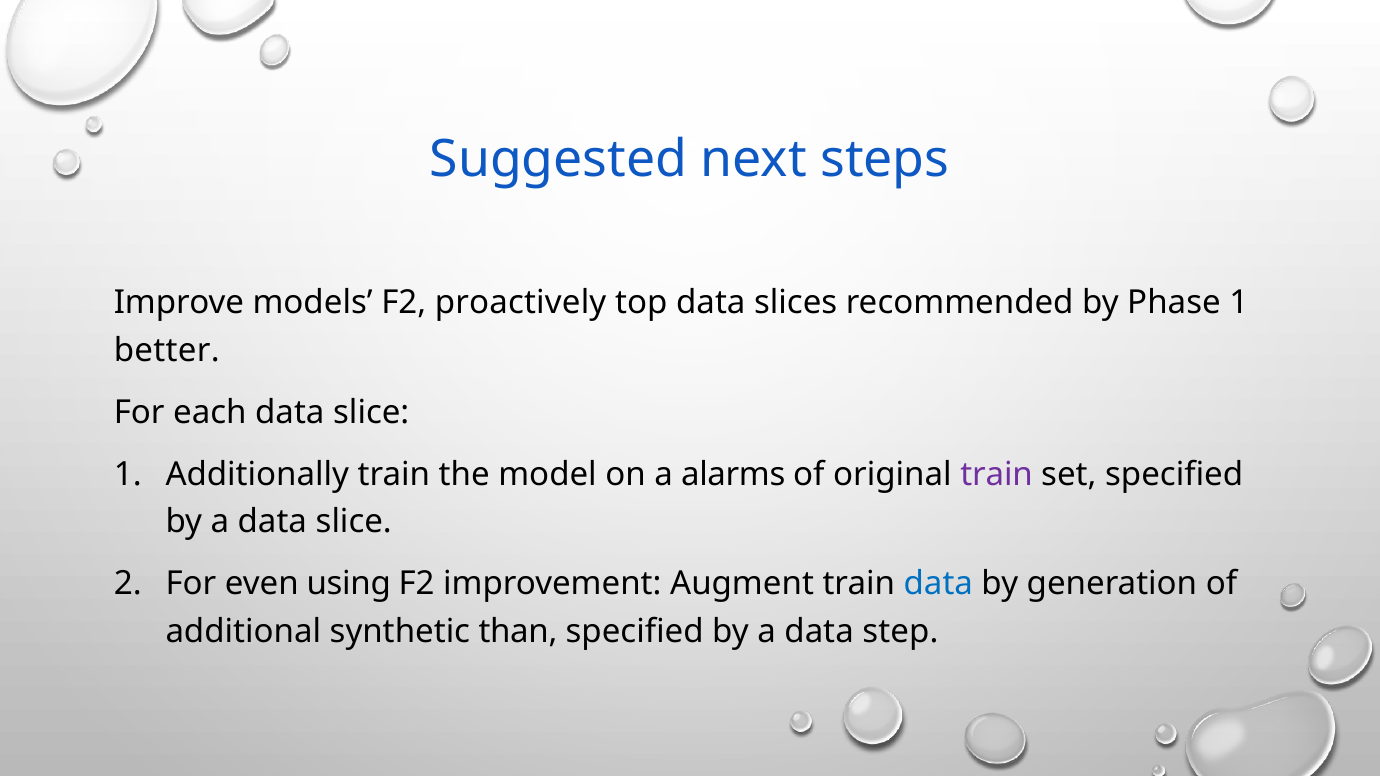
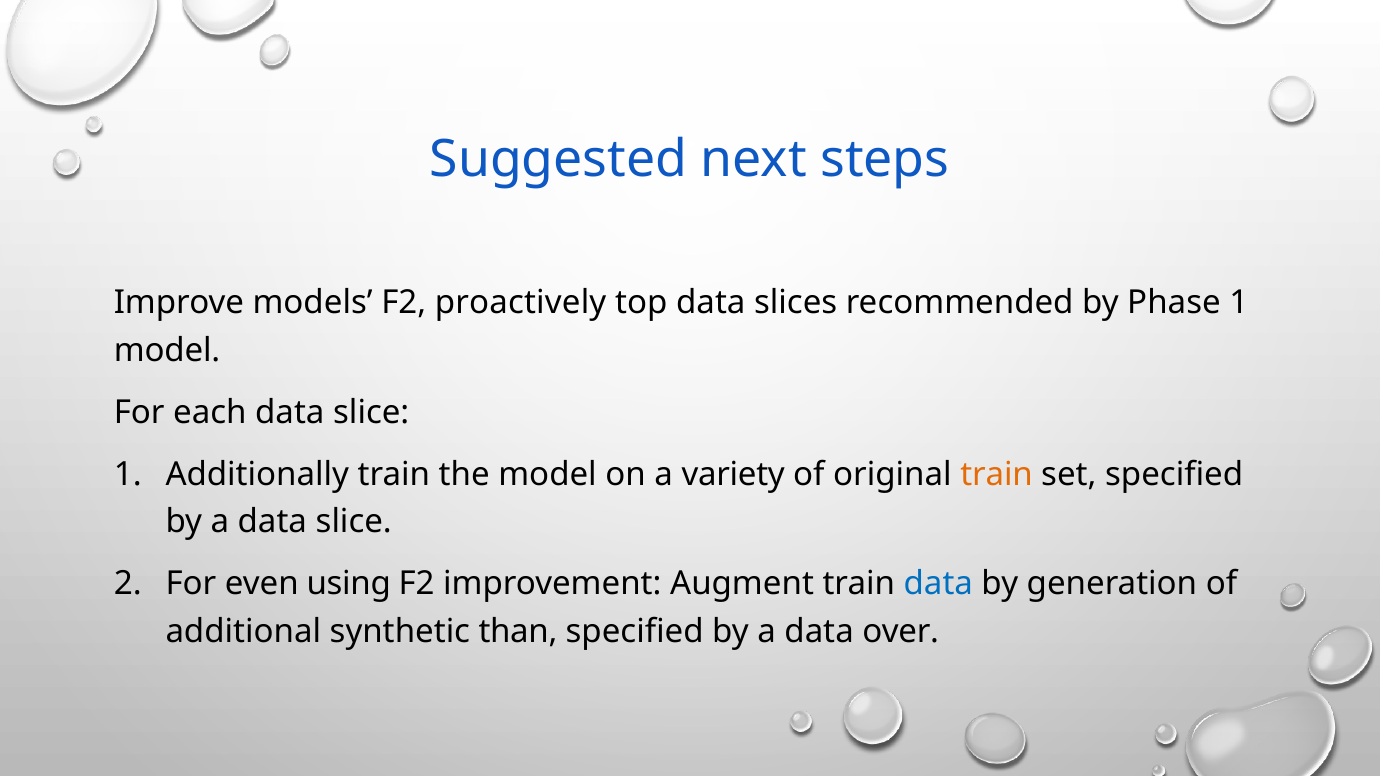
better at (167, 351): better -> model
alarms: alarms -> variety
train at (997, 475) colour: purple -> orange
step: step -> over
